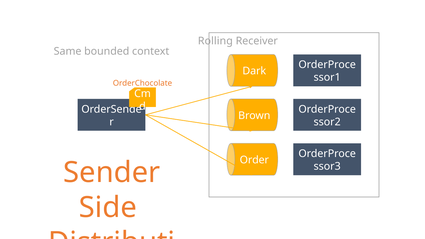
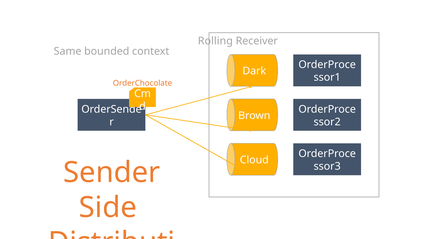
Order: Order -> Cloud
